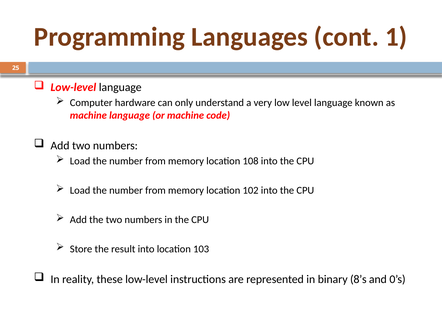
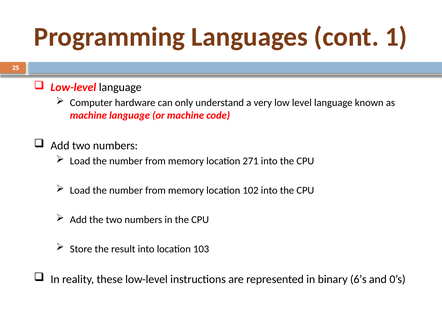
108: 108 -> 271
8’s: 8’s -> 6’s
